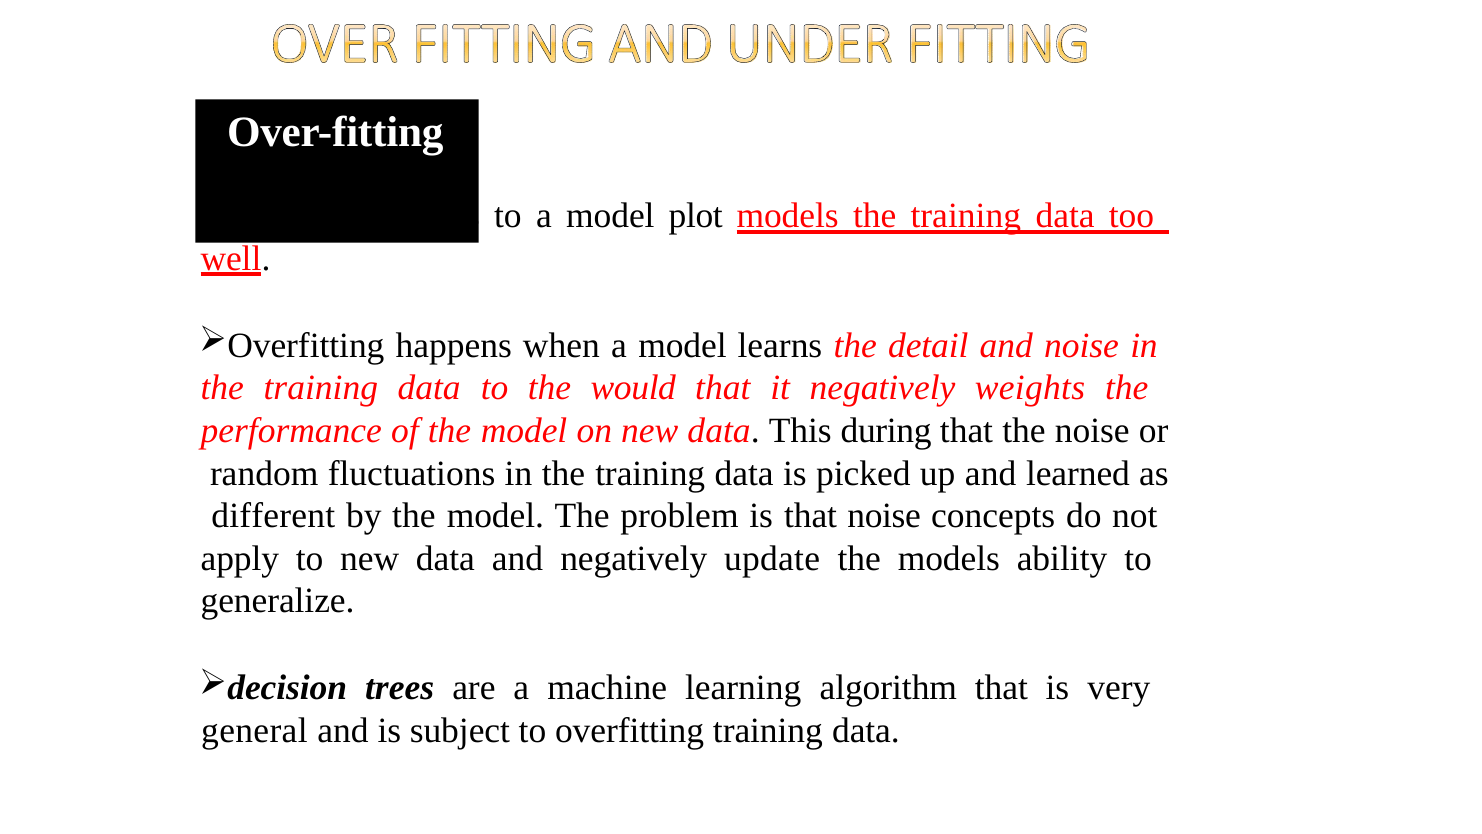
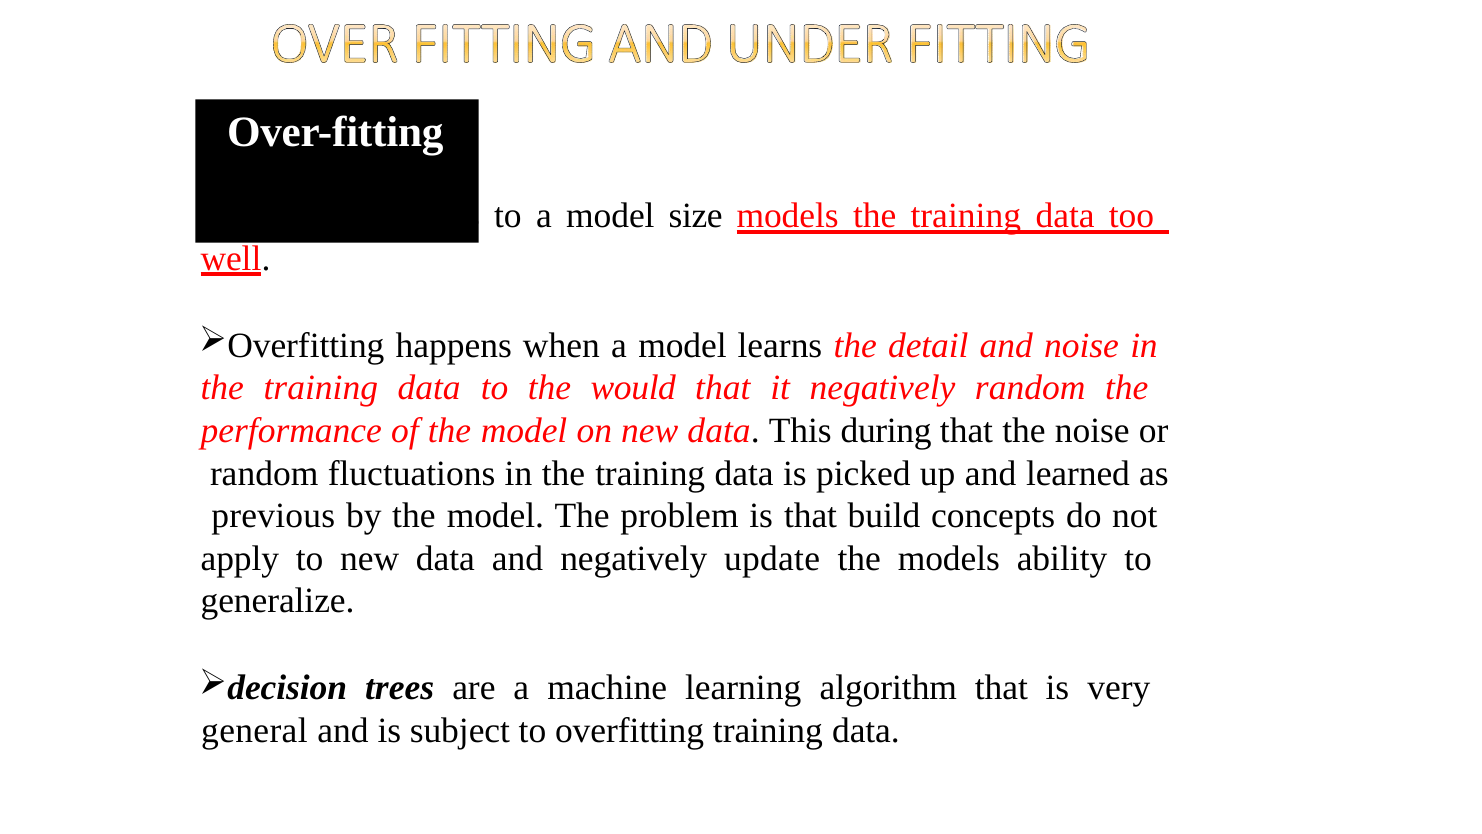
plot: plot -> size
negatively weights: weights -> random
different: different -> previous
that noise: noise -> build
